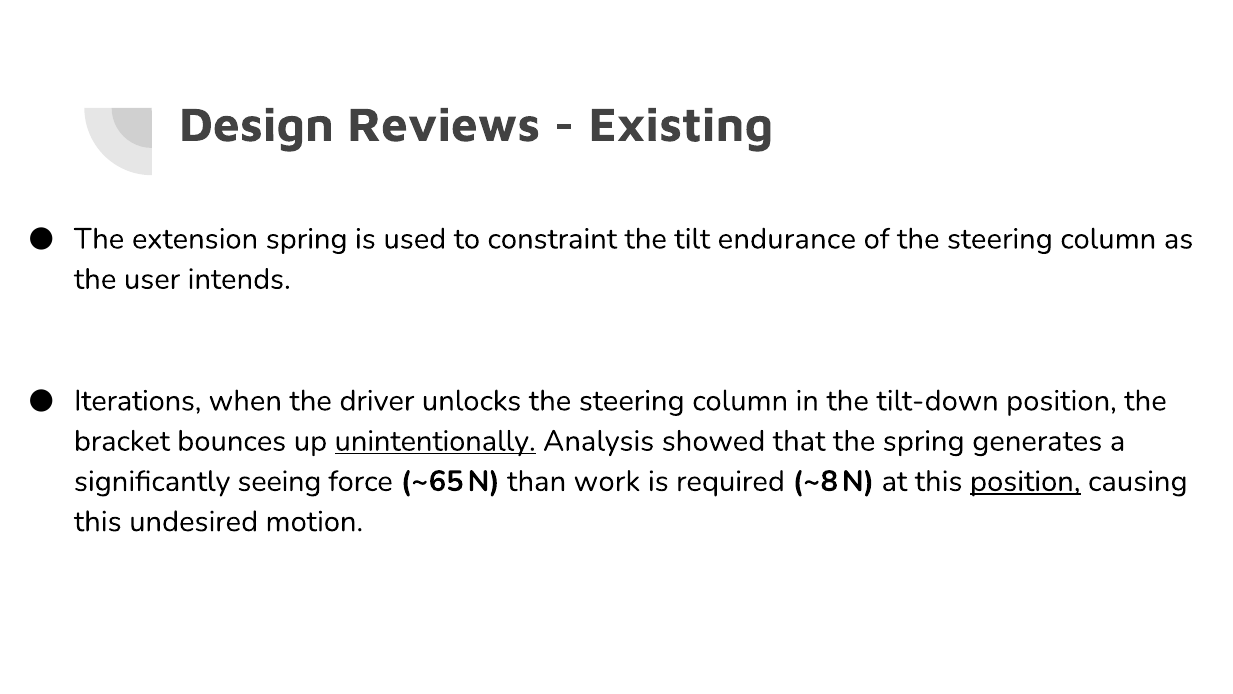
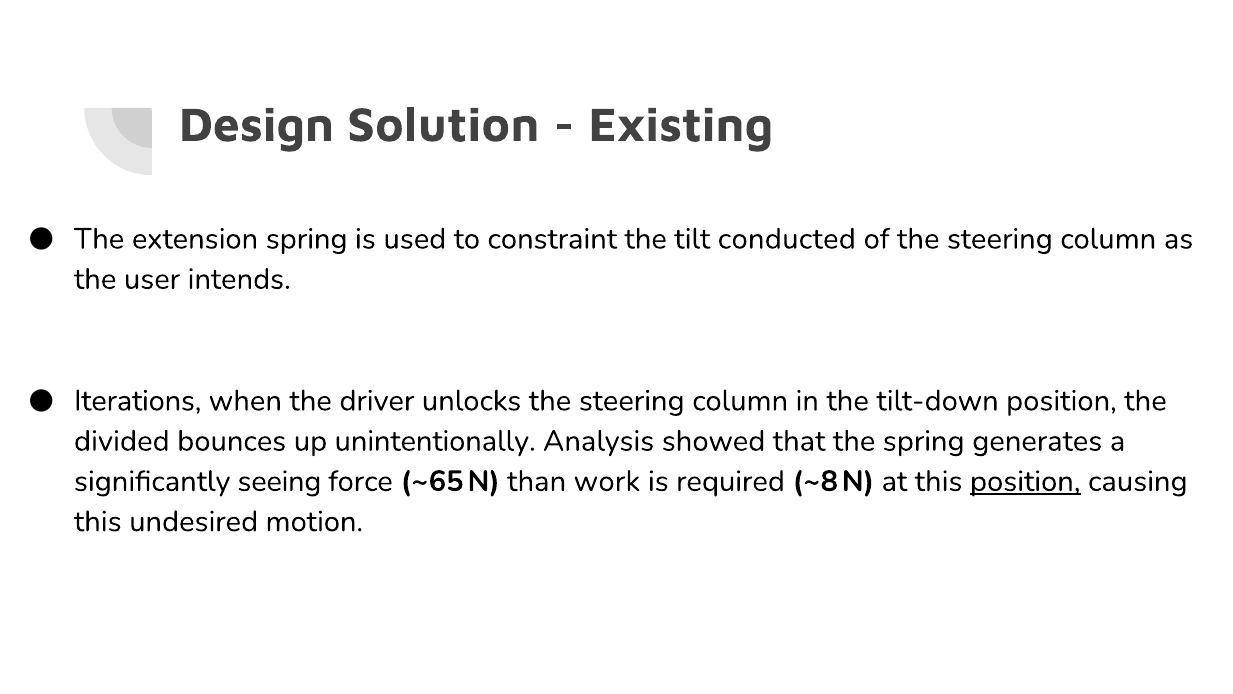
Reviews: Reviews -> Solution
endurance: endurance -> conducted
bracket: bracket -> divided
unintentionally underline: present -> none
